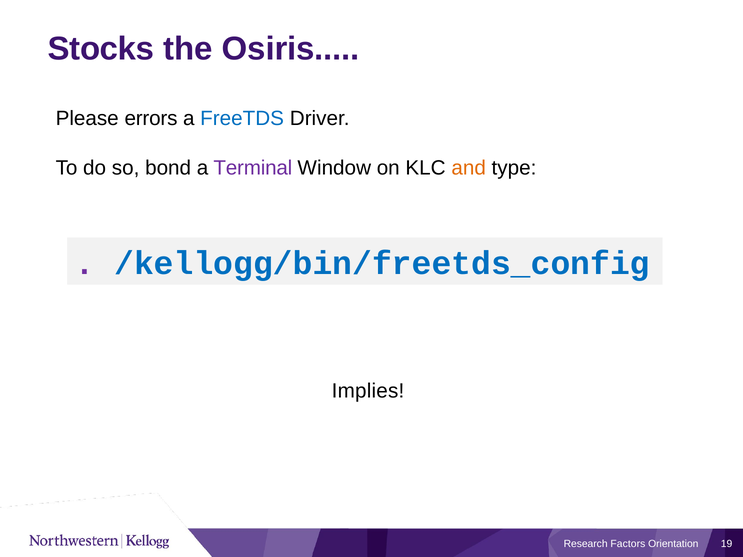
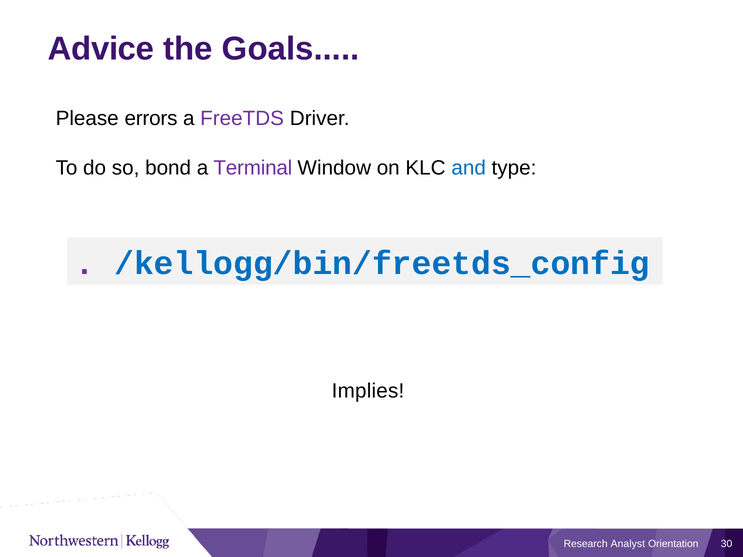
Stocks: Stocks -> Advice
Osiris: Osiris -> Goals
FreeTDS colour: blue -> purple
and colour: orange -> blue
Factors: Factors -> Analyst
19: 19 -> 30
